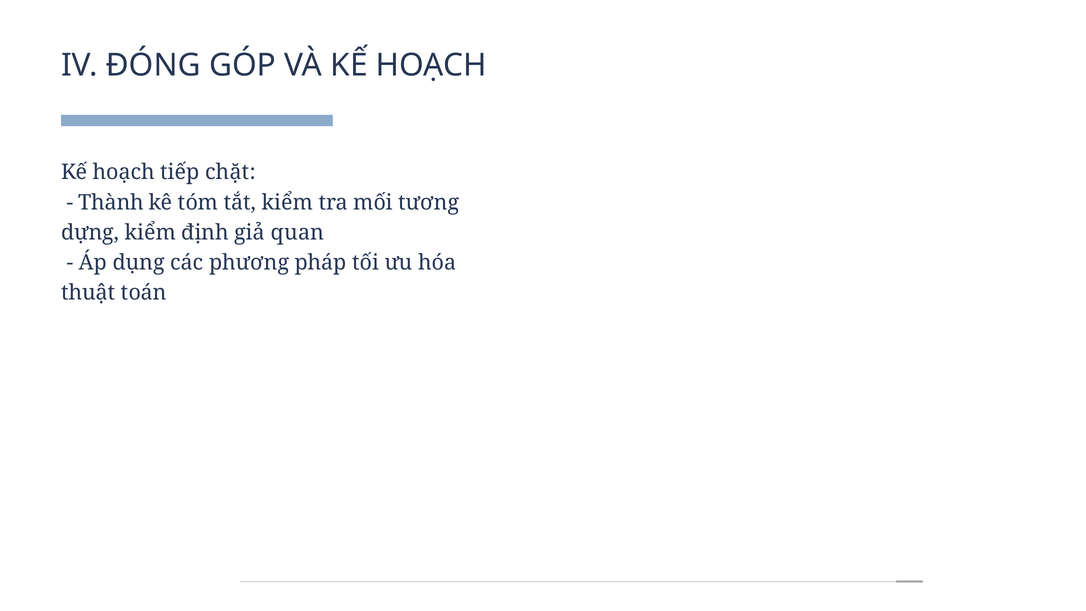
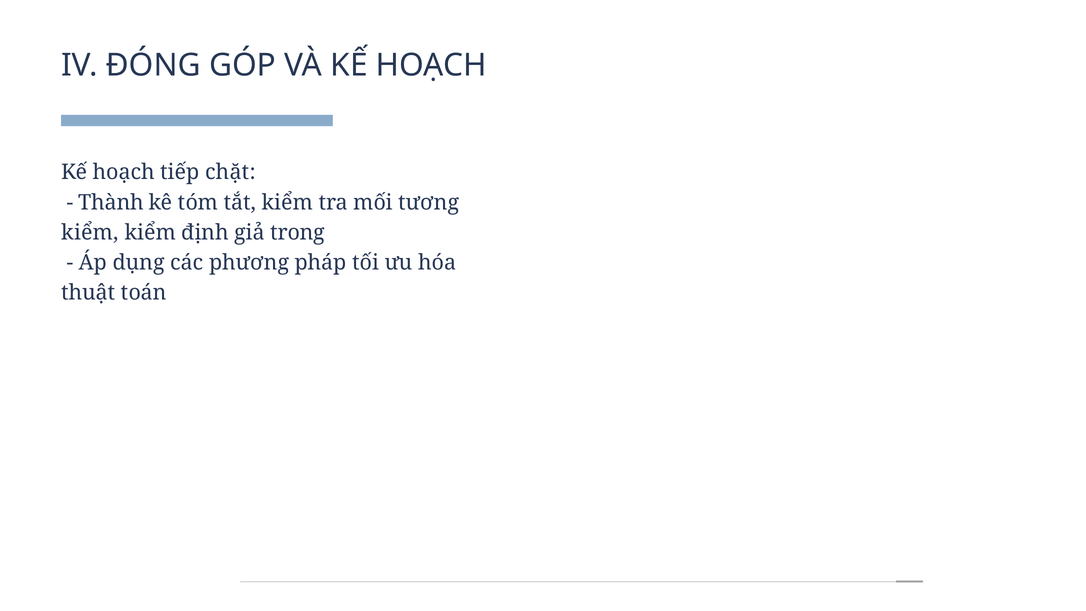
dựng at (90, 233): dựng -> kiểm
quan: quan -> trong
